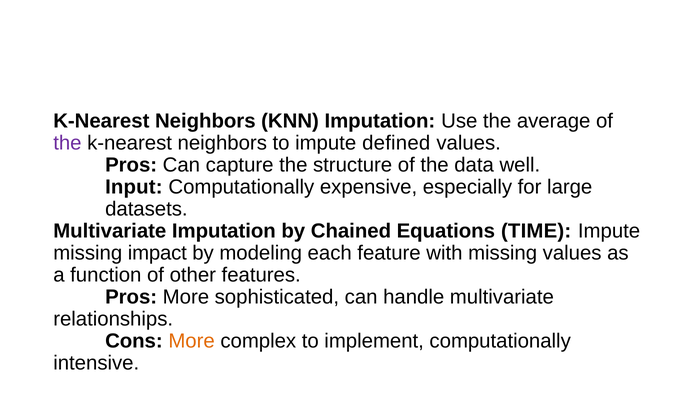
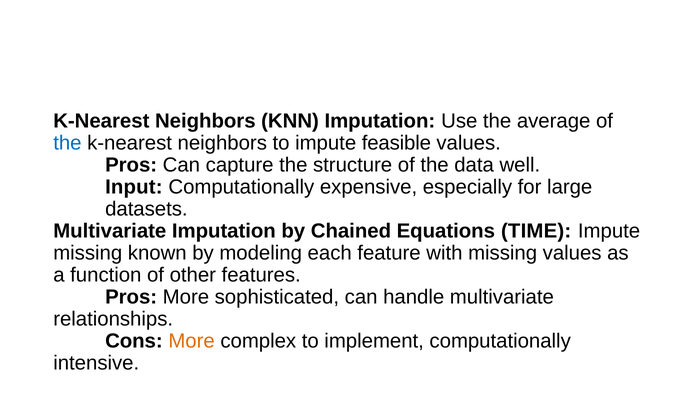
the at (67, 143) colour: purple -> blue
defined: defined -> feasible
impact: impact -> known
